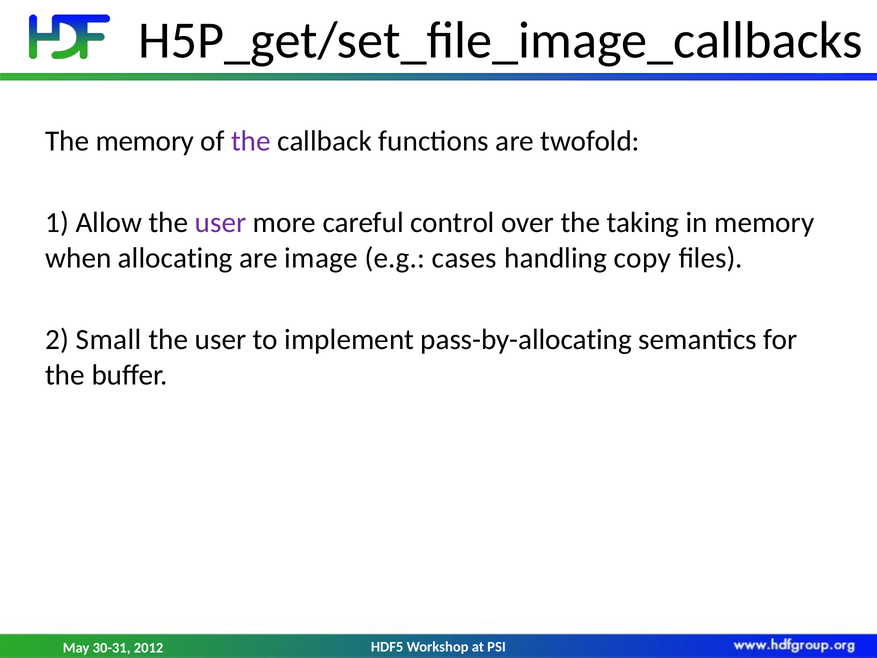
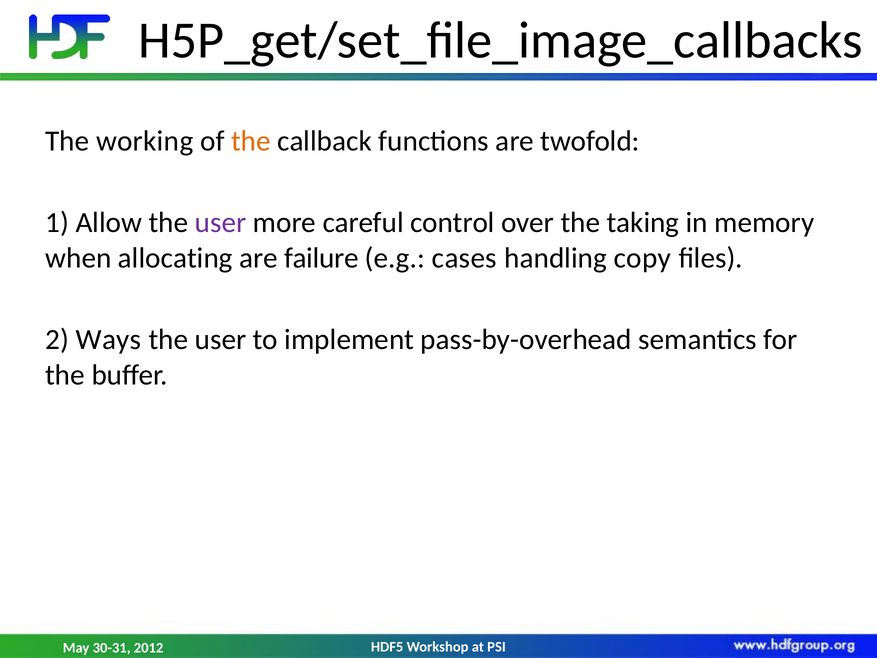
The memory: memory -> working
the at (251, 141) colour: purple -> orange
image: image -> failure
Small: Small -> Ways
pass-by-allocating: pass-by-allocating -> pass-by-overhead
